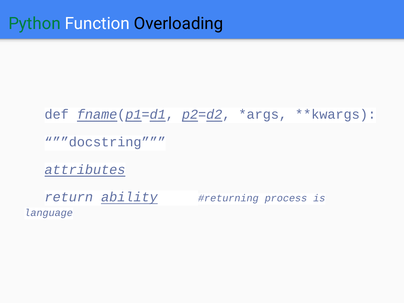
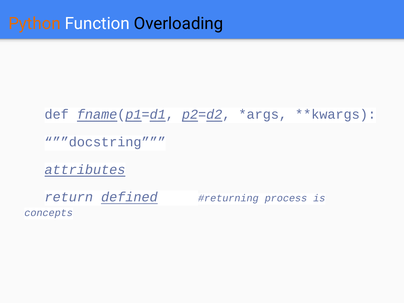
Python colour: green -> orange
ability: ability -> defined
language: language -> concepts
